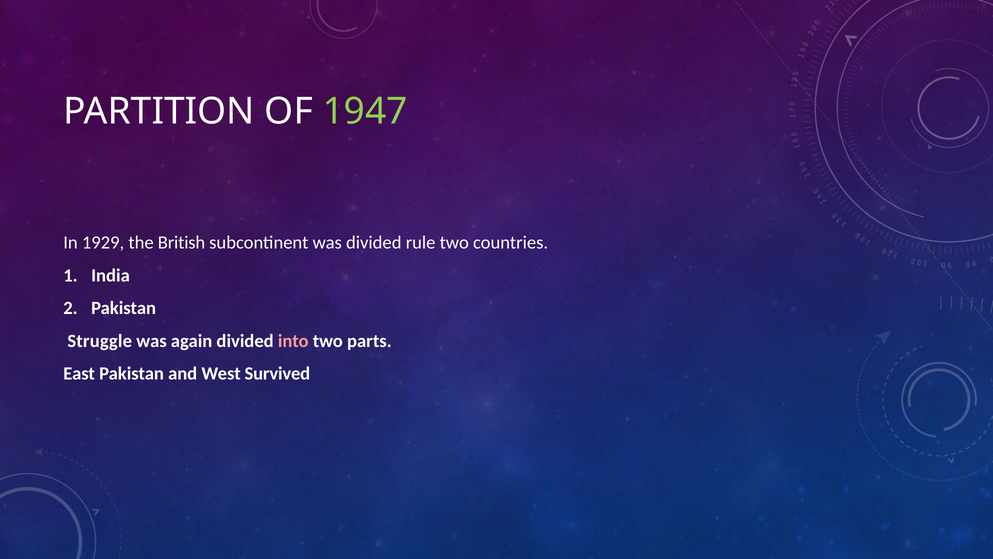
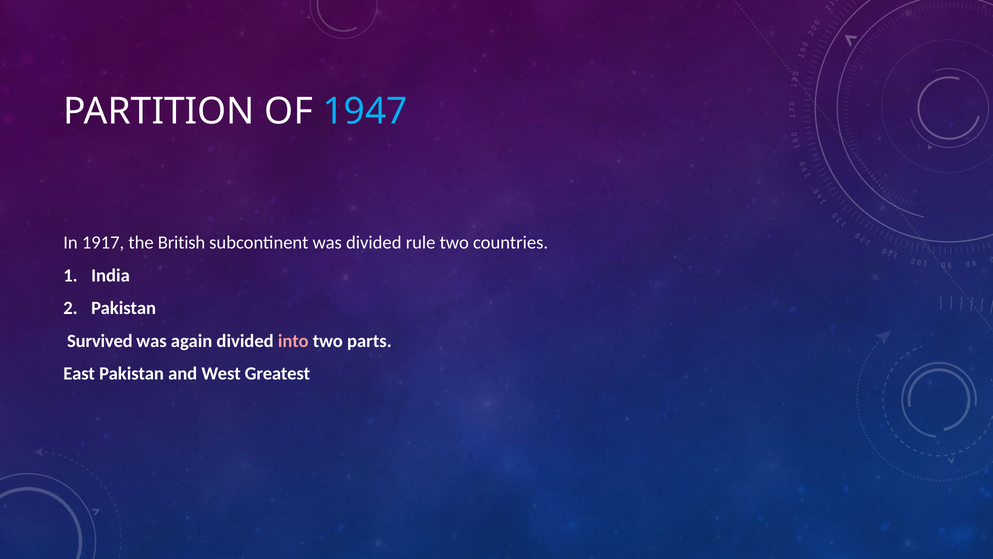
1947 colour: light green -> light blue
1929: 1929 -> 1917
Struggle: Struggle -> Survived
Survived: Survived -> Greatest
